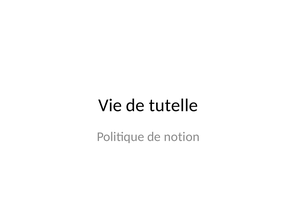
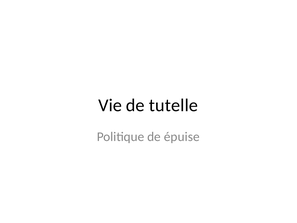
notion: notion -> épuise
